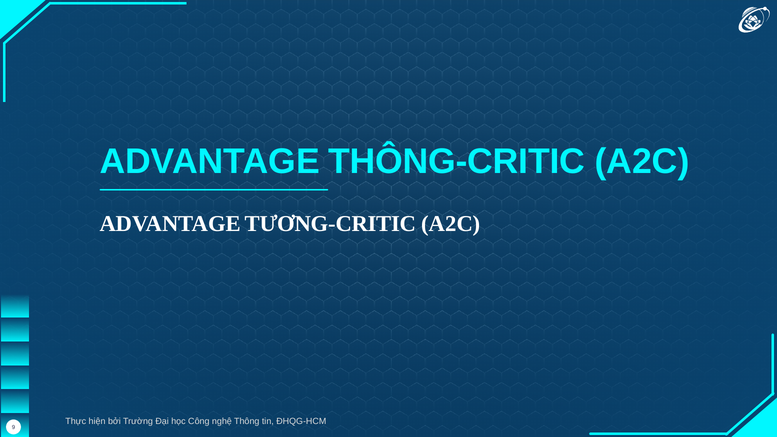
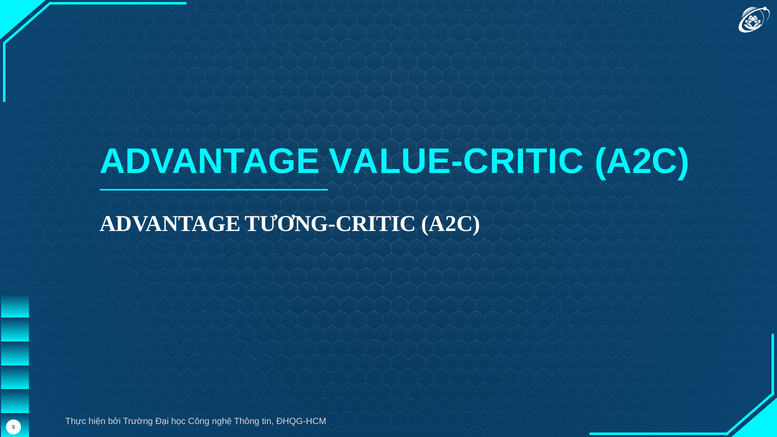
THÔNG-CRITIC: THÔNG-CRITIC -> VALUE-CRITIC
